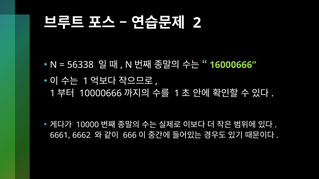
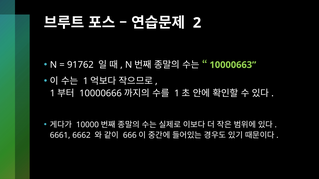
56338: 56338 -> 91762
16000666: 16000666 -> 10000663
